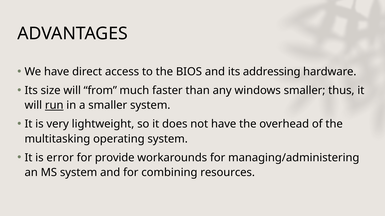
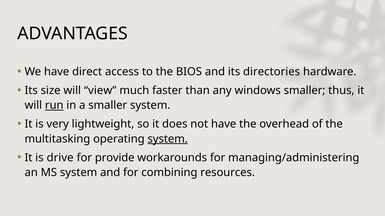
addressing: addressing -> directories
from: from -> view
system at (168, 139) underline: none -> present
error: error -> drive
